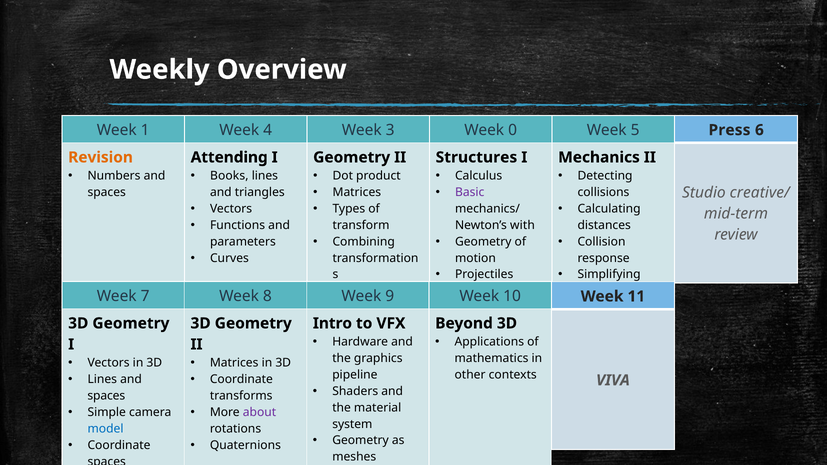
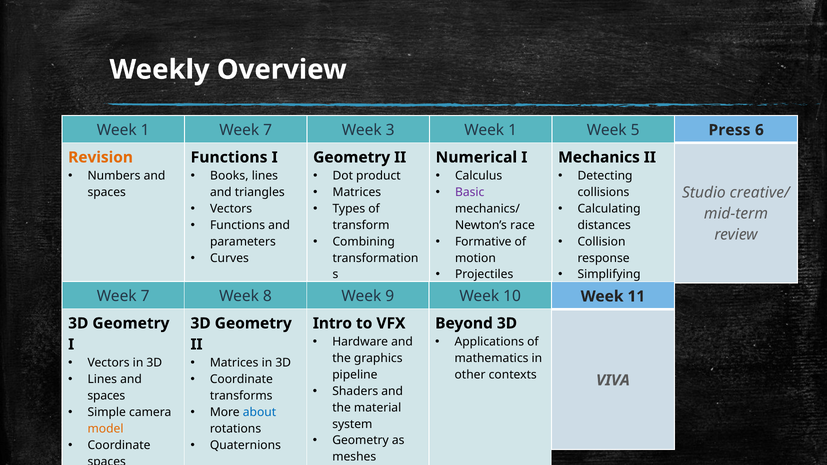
1 Week 4: 4 -> 7
3 Week 0: 0 -> 1
Attending at (229, 157): Attending -> Functions
Structures: Structures -> Numerical
with: with -> race
Geometry at (483, 242): Geometry -> Formative
about colour: purple -> blue
model colour: blue -> orange
